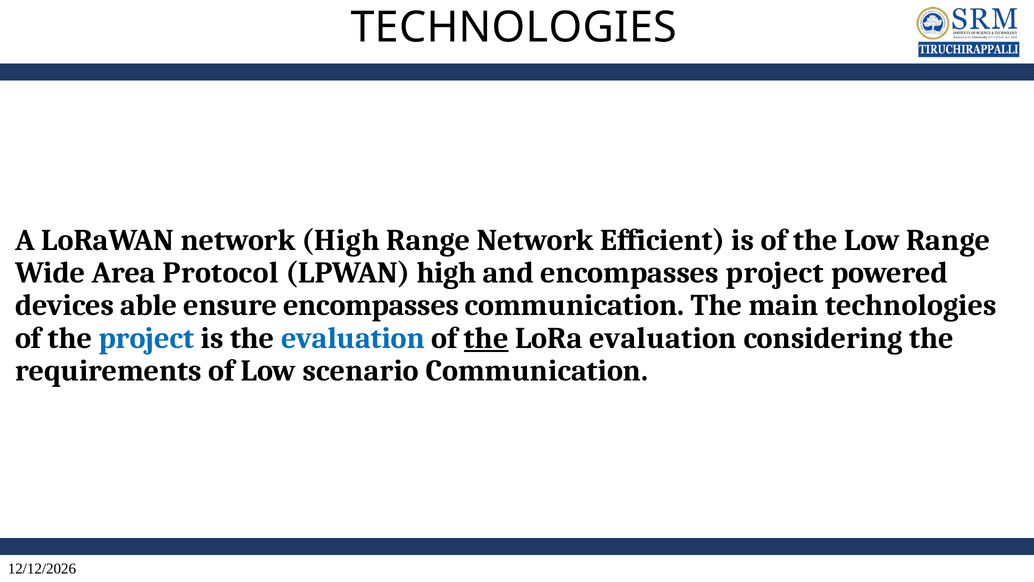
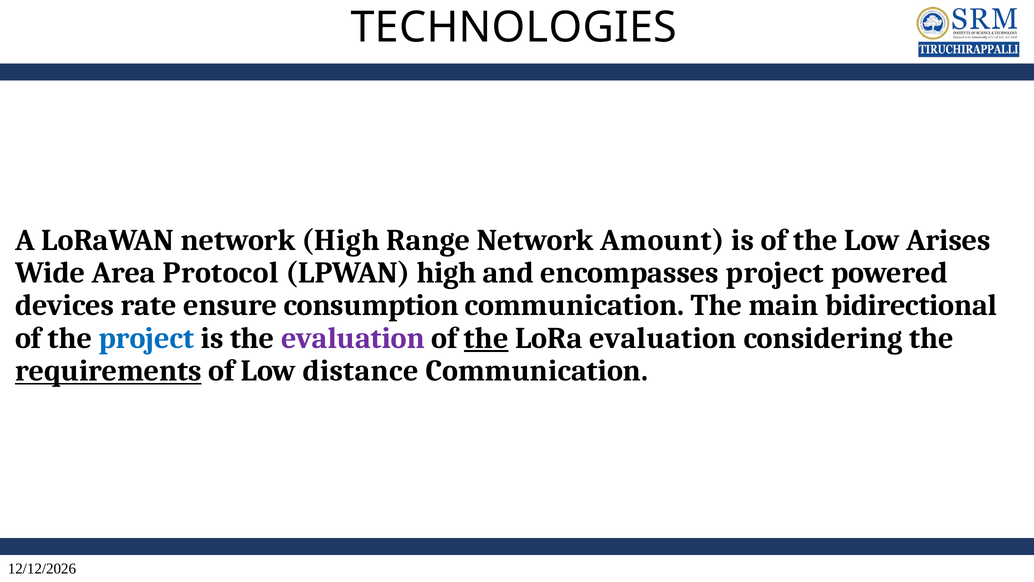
Efficient: Efficient -> Amount
Low Range: Range -> Arises
able: able -> rate
ensure encompasses: encompasses -> consumption
main technologies: technologies -> bidirectional
evaluation at (353, 338) colour: blue -> purple
requirements underline: none -> present
scenario: scenario -> distance
